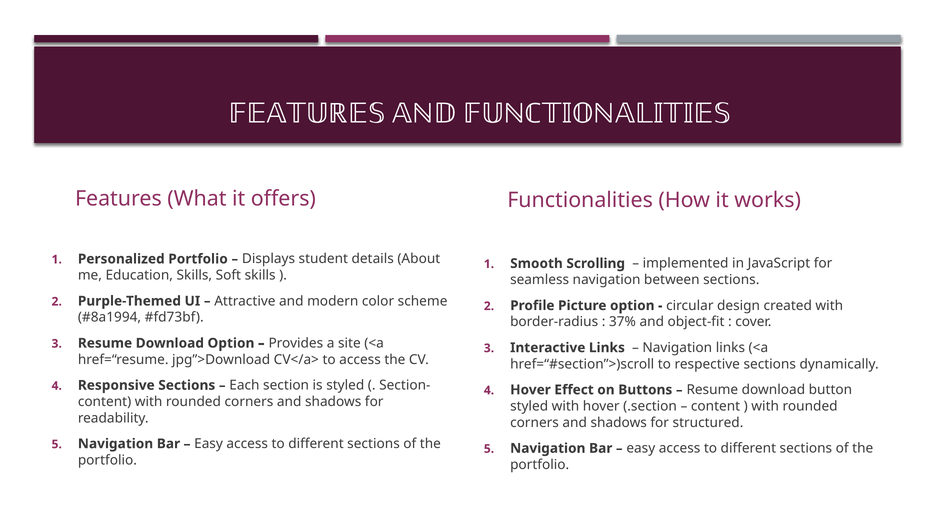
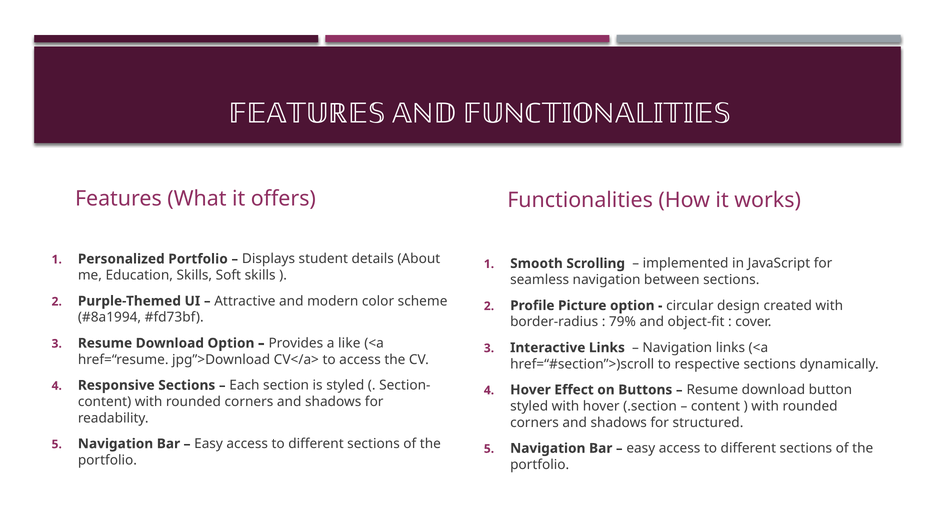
37%: 37% -> 79%
site: site -> like
